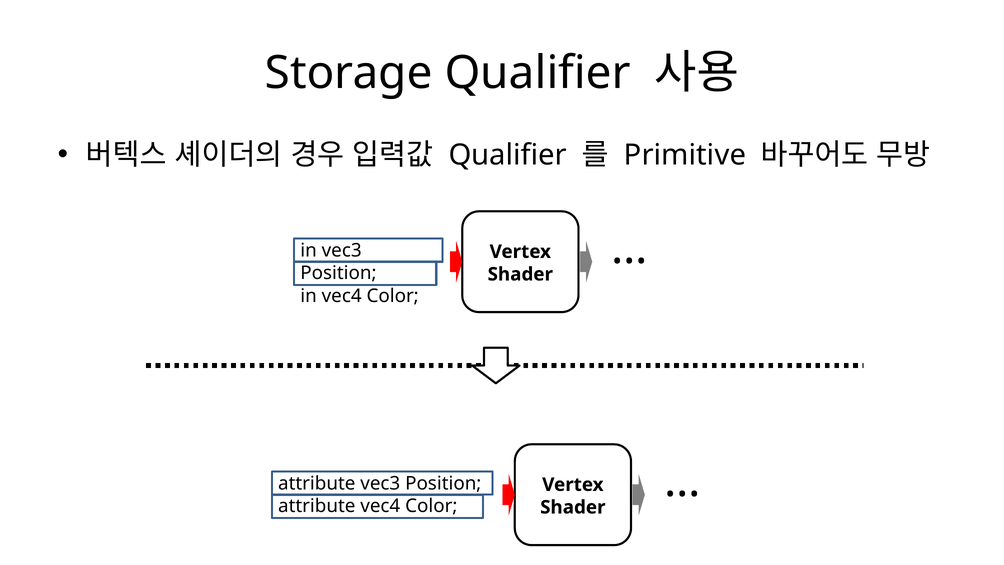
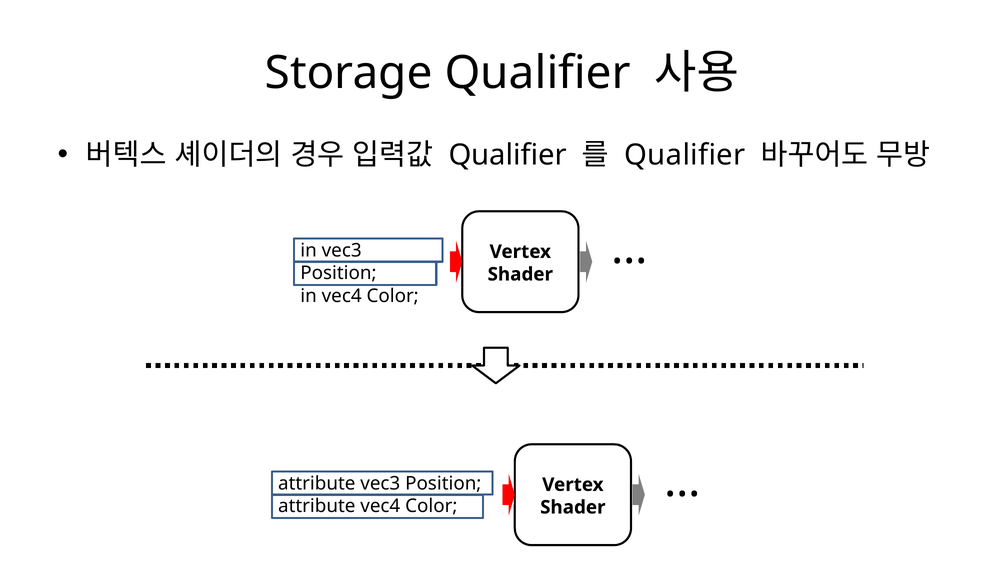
Primitive at (685, 155): Primitive -> Qualifier
